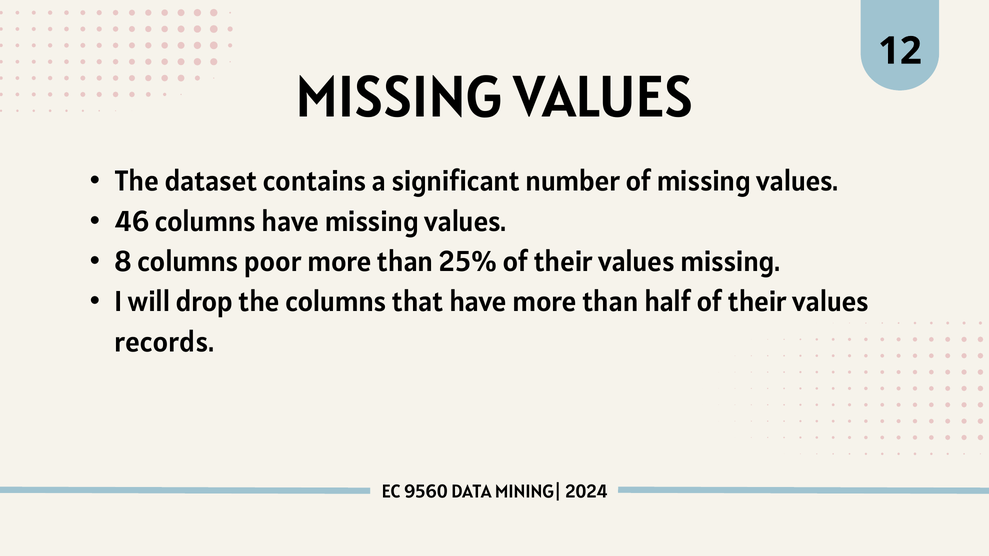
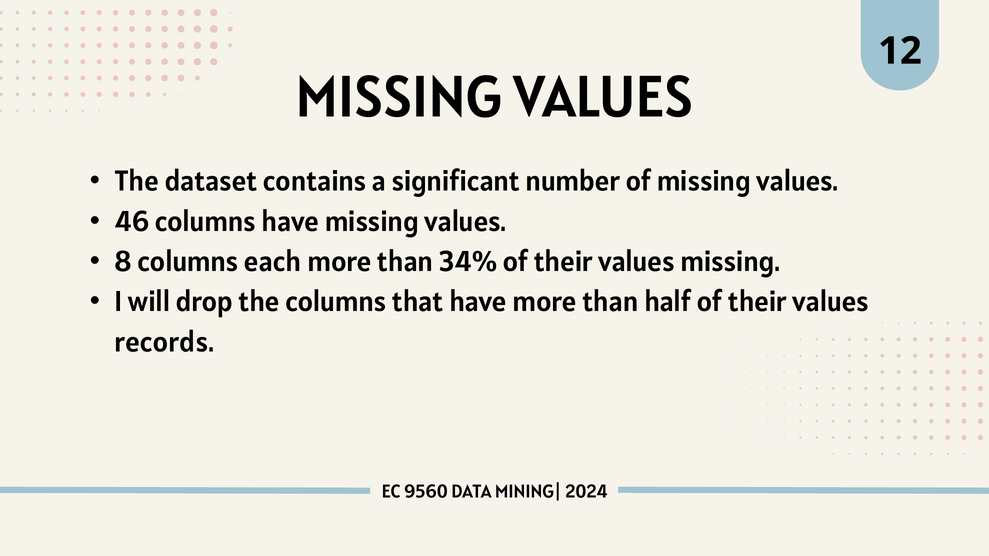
poor: poor -> each
25%: 25% -> 34%
